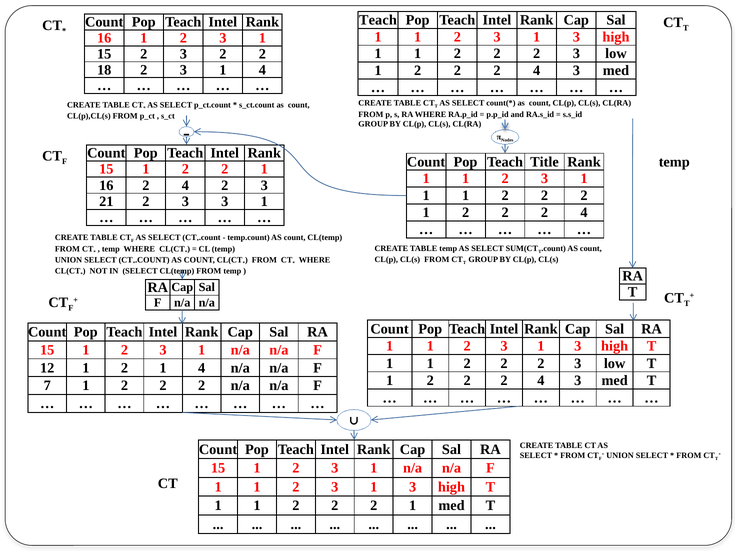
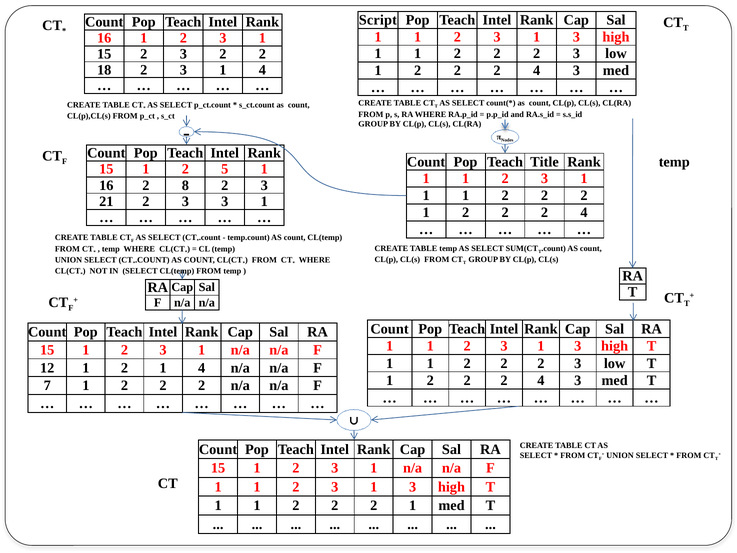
Teach at (378, 20): Teach -> Script
15 1 2 2: 2 -> 5
16 2 4: 4 -> 8
